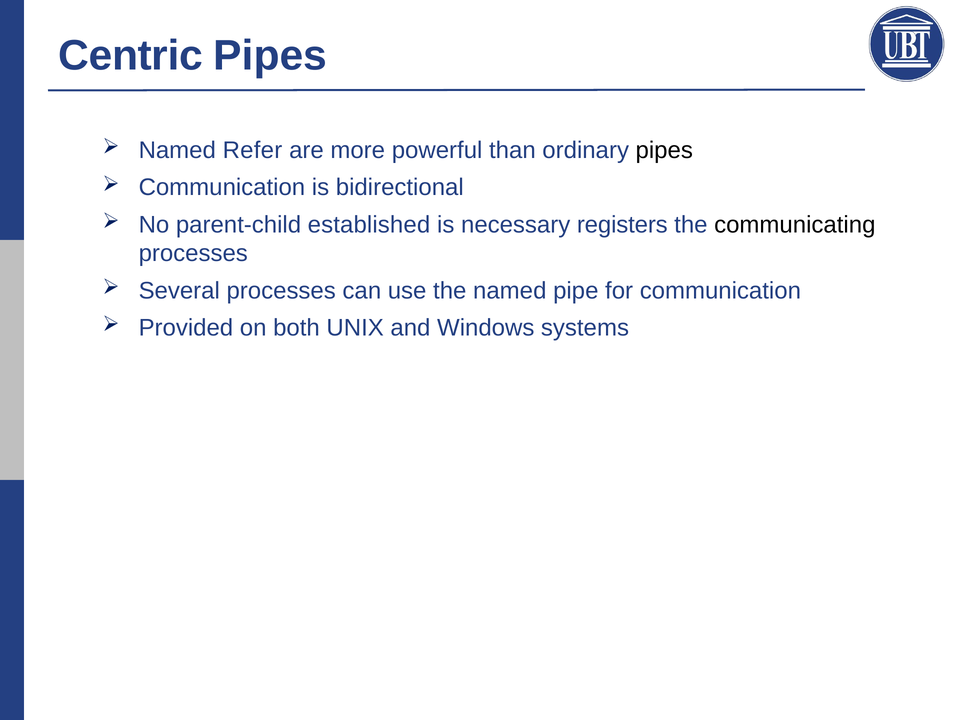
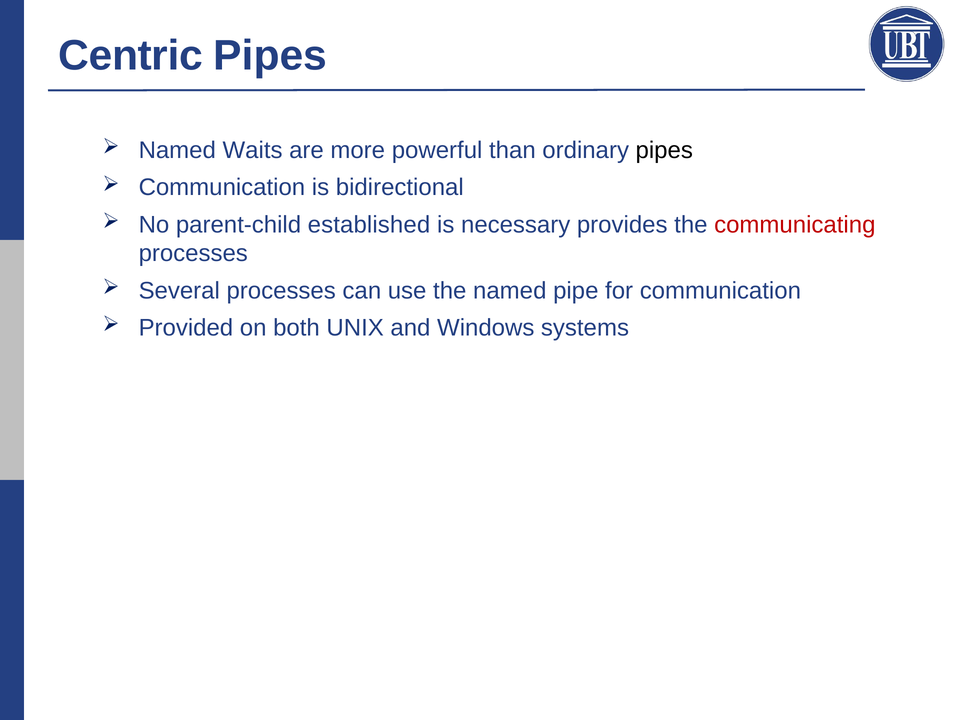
Refer: Refer -> Waits
registers: registers -> provides
communicating colour: black -> red
